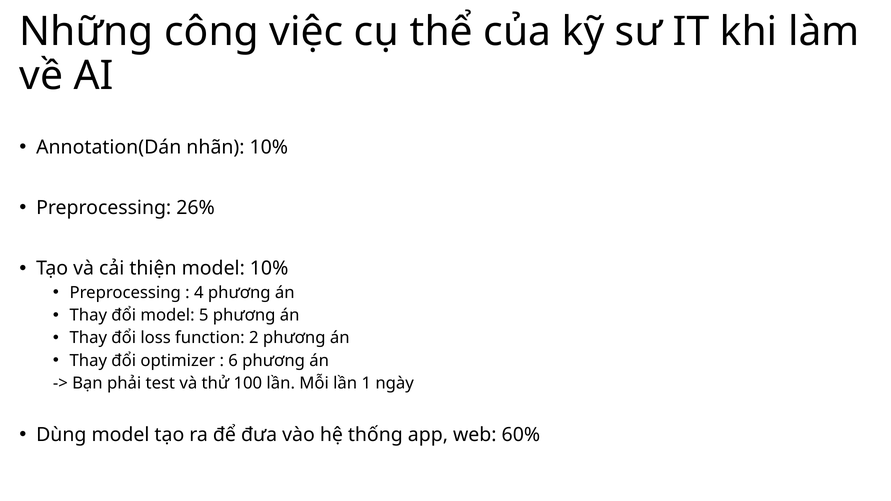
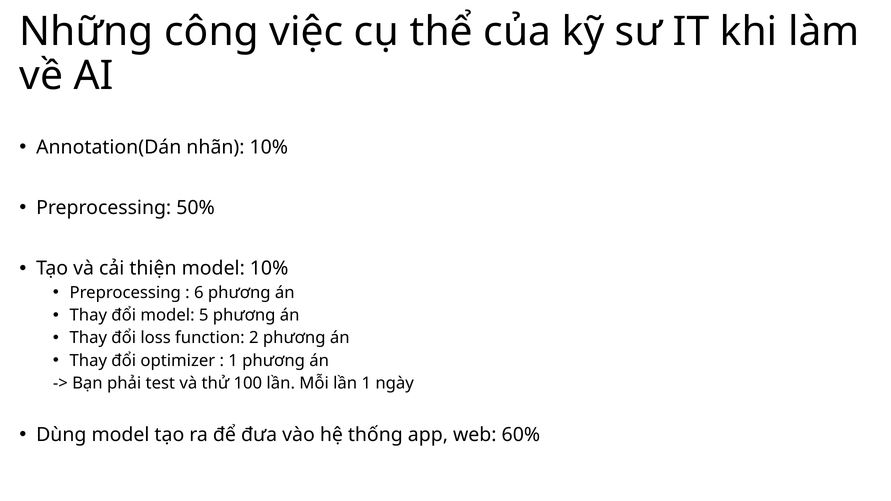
26%: 26% -> 50%
4: 4 -> 6
6 at (233, 361): 6 -> 1
